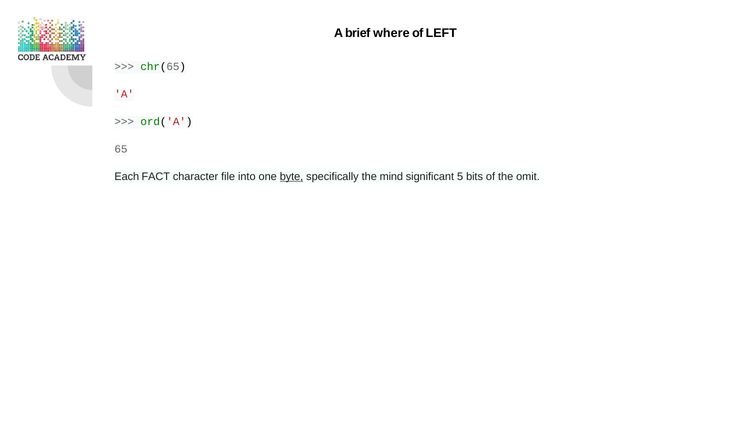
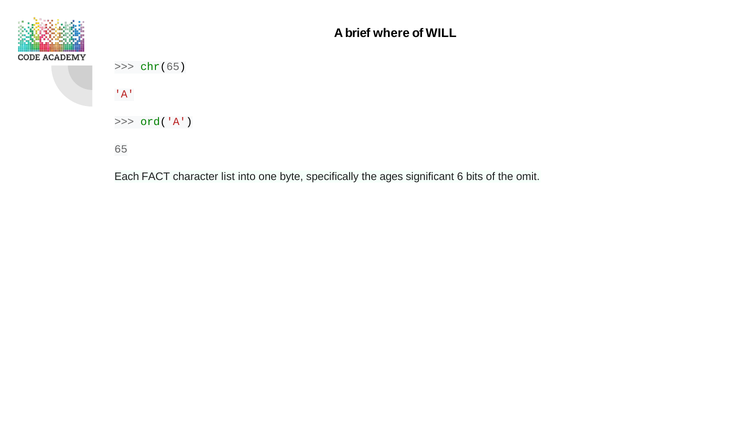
LEFT: LEFT -> WILL
file: file -> list
byte underline: present -> none
mind: mind -> ages
5: 5 -> 6
